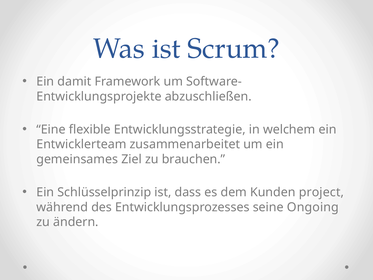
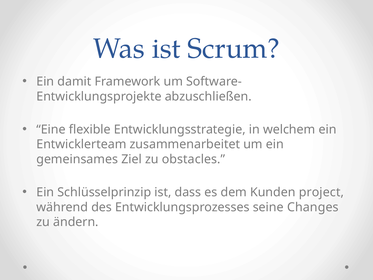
brauchen: brauchen -> obstacles
Ongoing: Ongoing -> Changes
